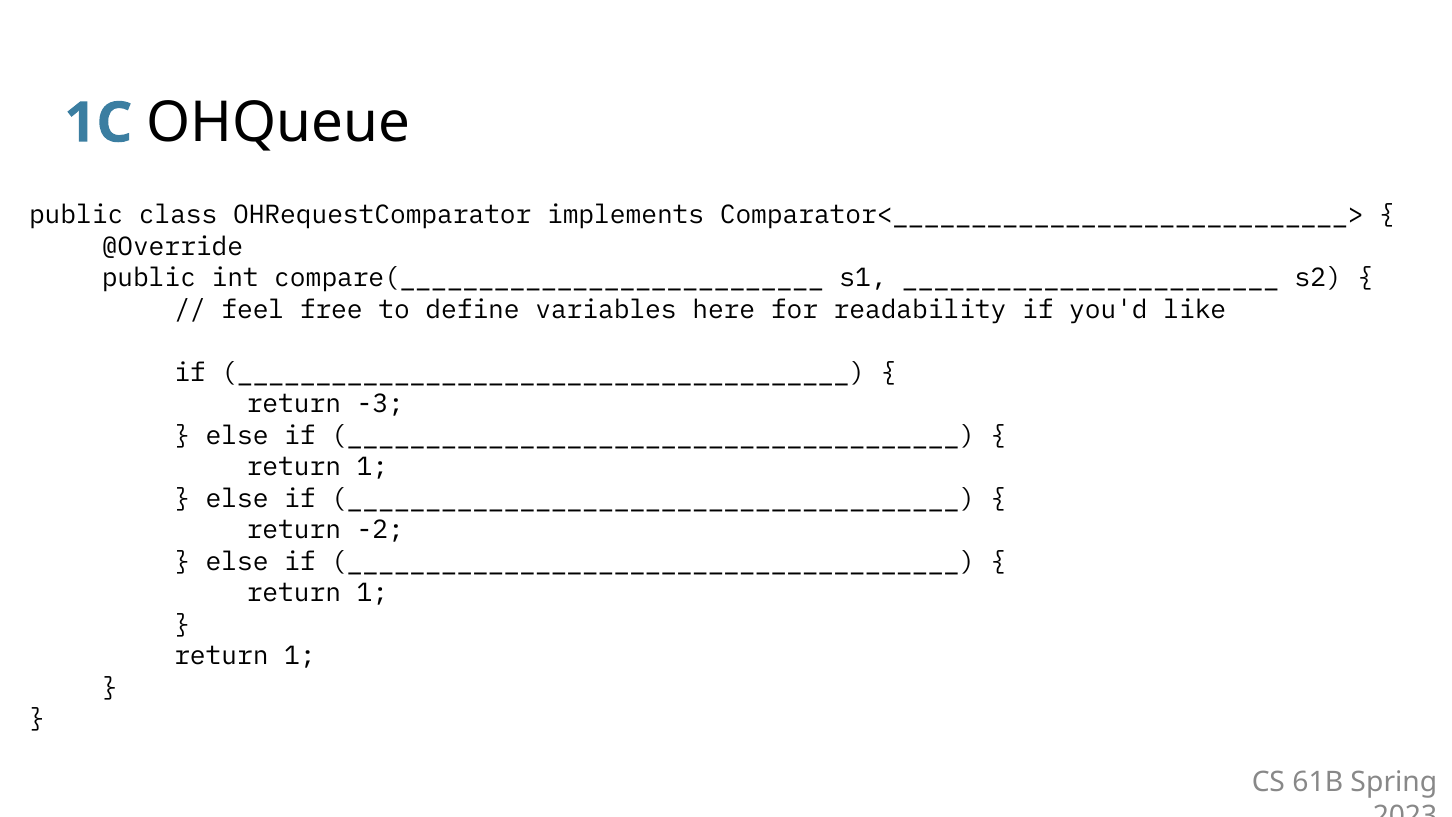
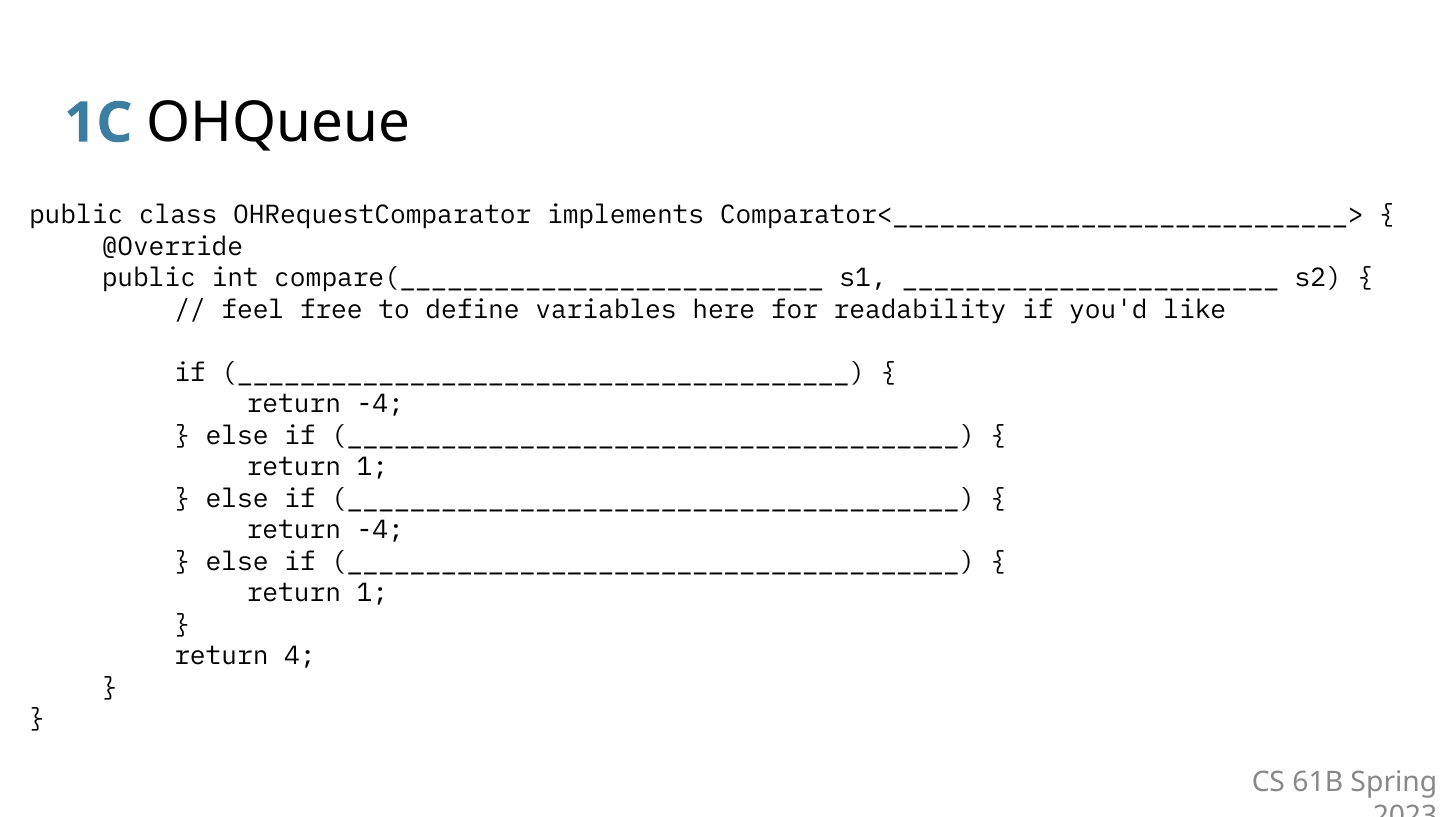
-3 at (380, 404): -3 -> -4
-2 at (380, 530): -2 -> -4
1 at (300, 656): 1 -> 4
